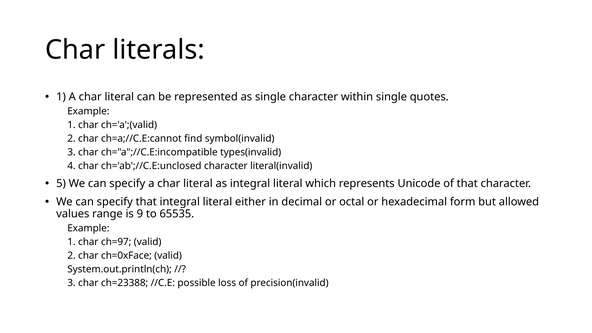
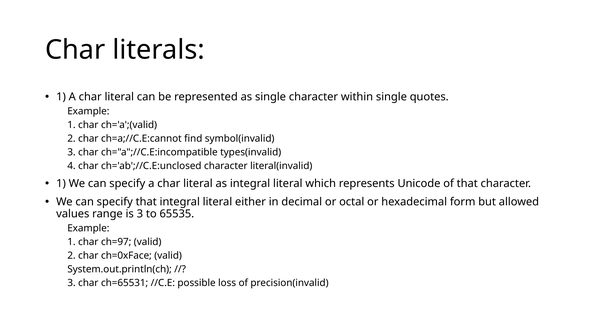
5 at (61, 184): 5 -> 1
is 9: 9 -> 3
ch=23388: ch=23388 -> ch=65531
